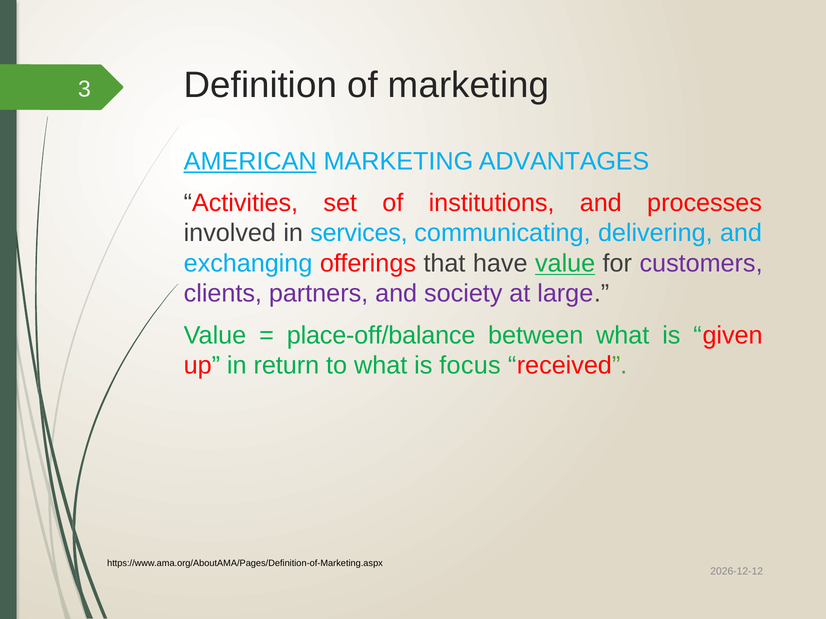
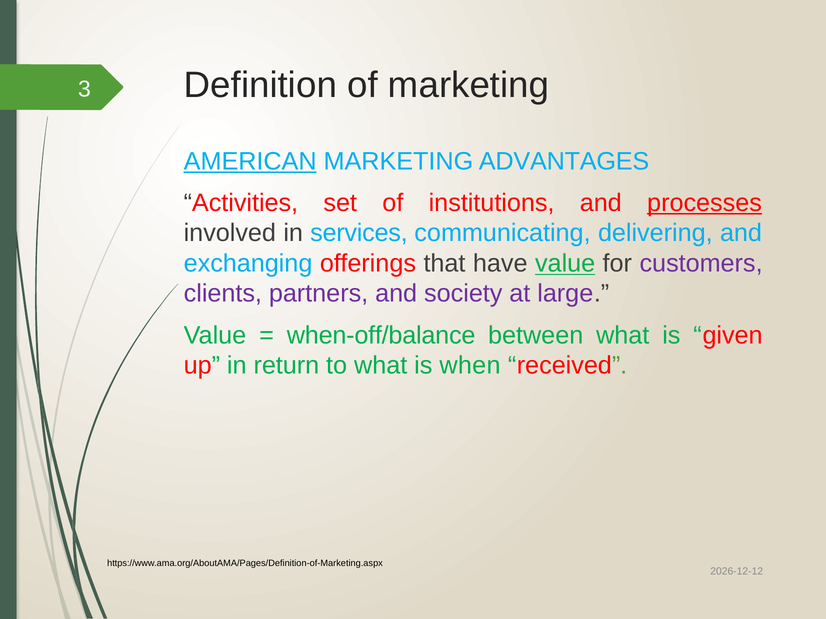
processes underline: none -> present
place-off/balance: place-off/balance -> when-off/balance
focus: focus -> when
